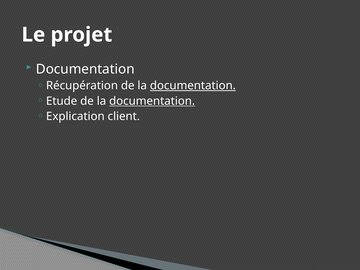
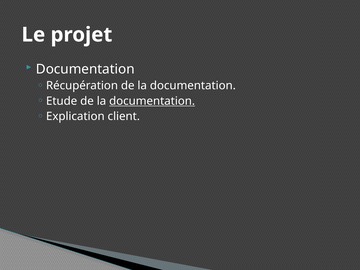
documentation at (193, 86) underline: present -> none
